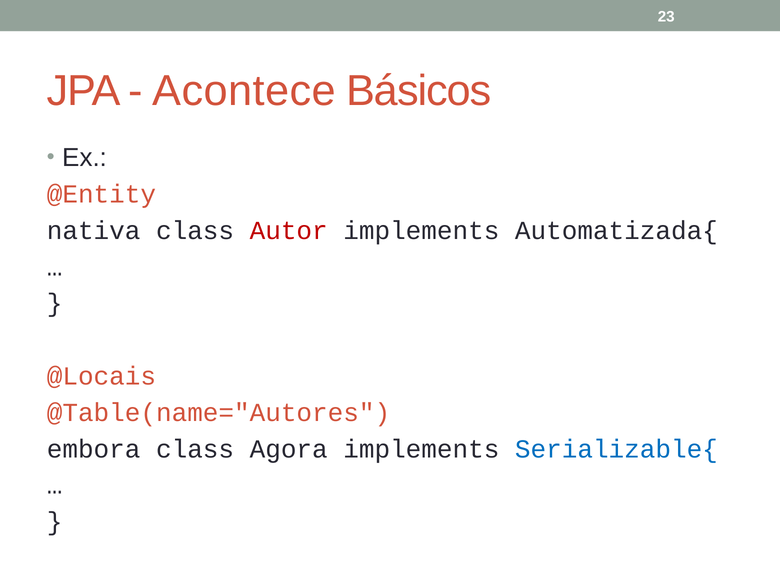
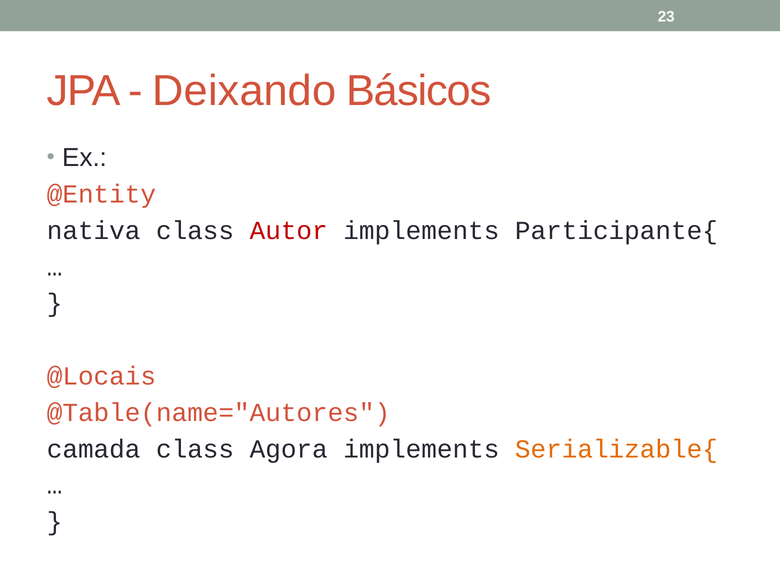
Acontece: Acontece -> Deixando
Automatizada{: Automatizada{ -> Participante{
embora: embora -> camada
Serializable{ colour: blue -> orange
